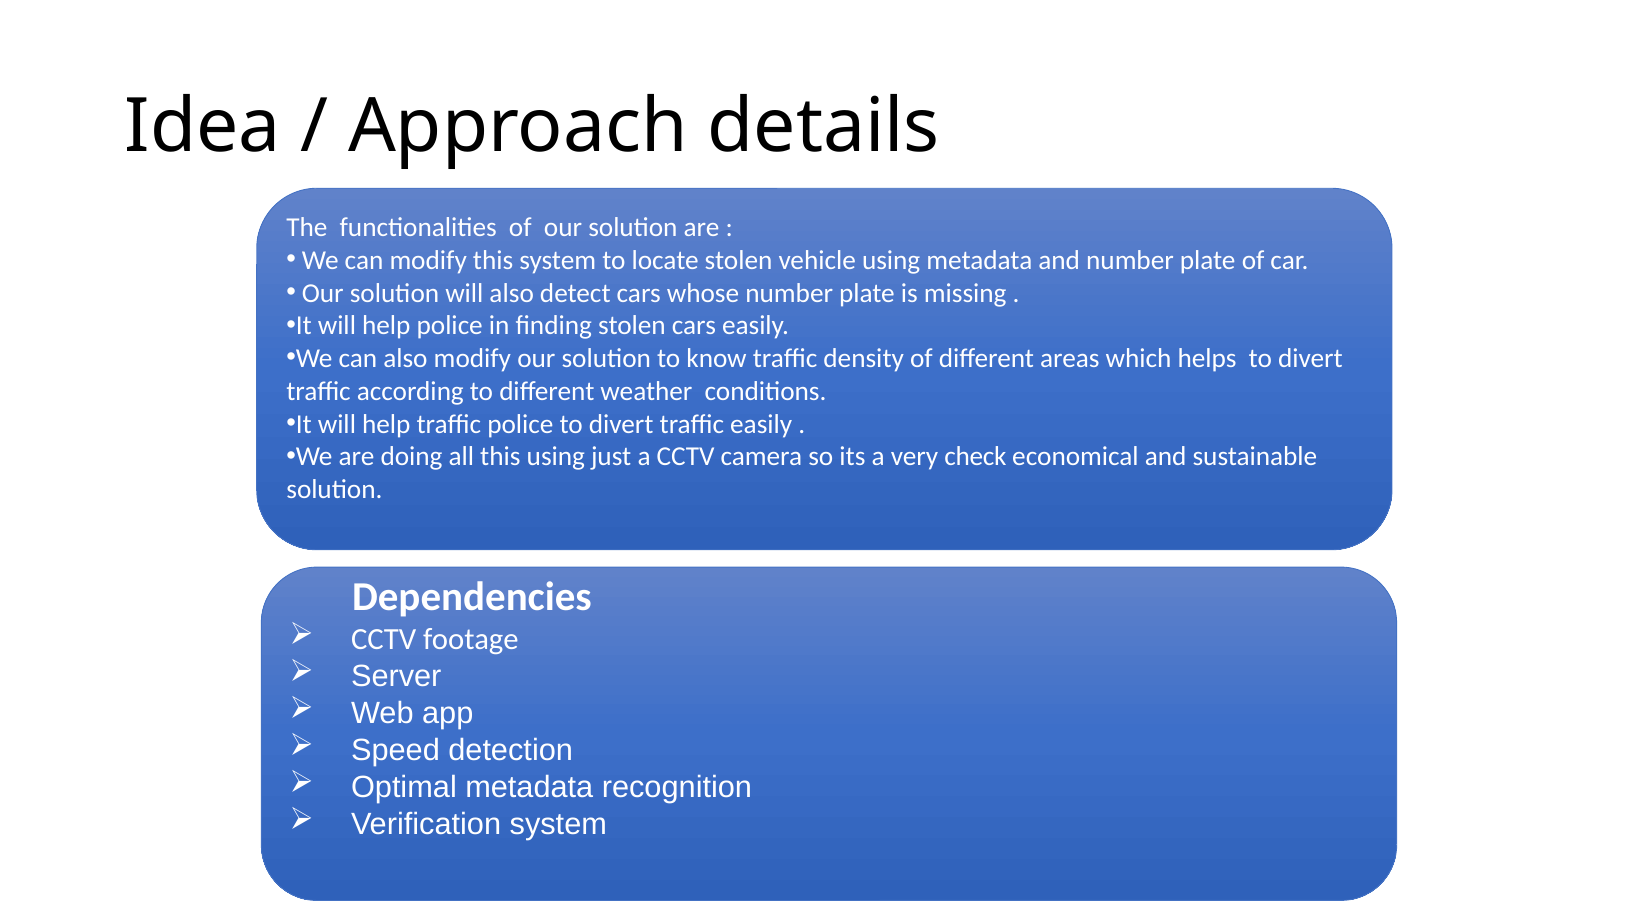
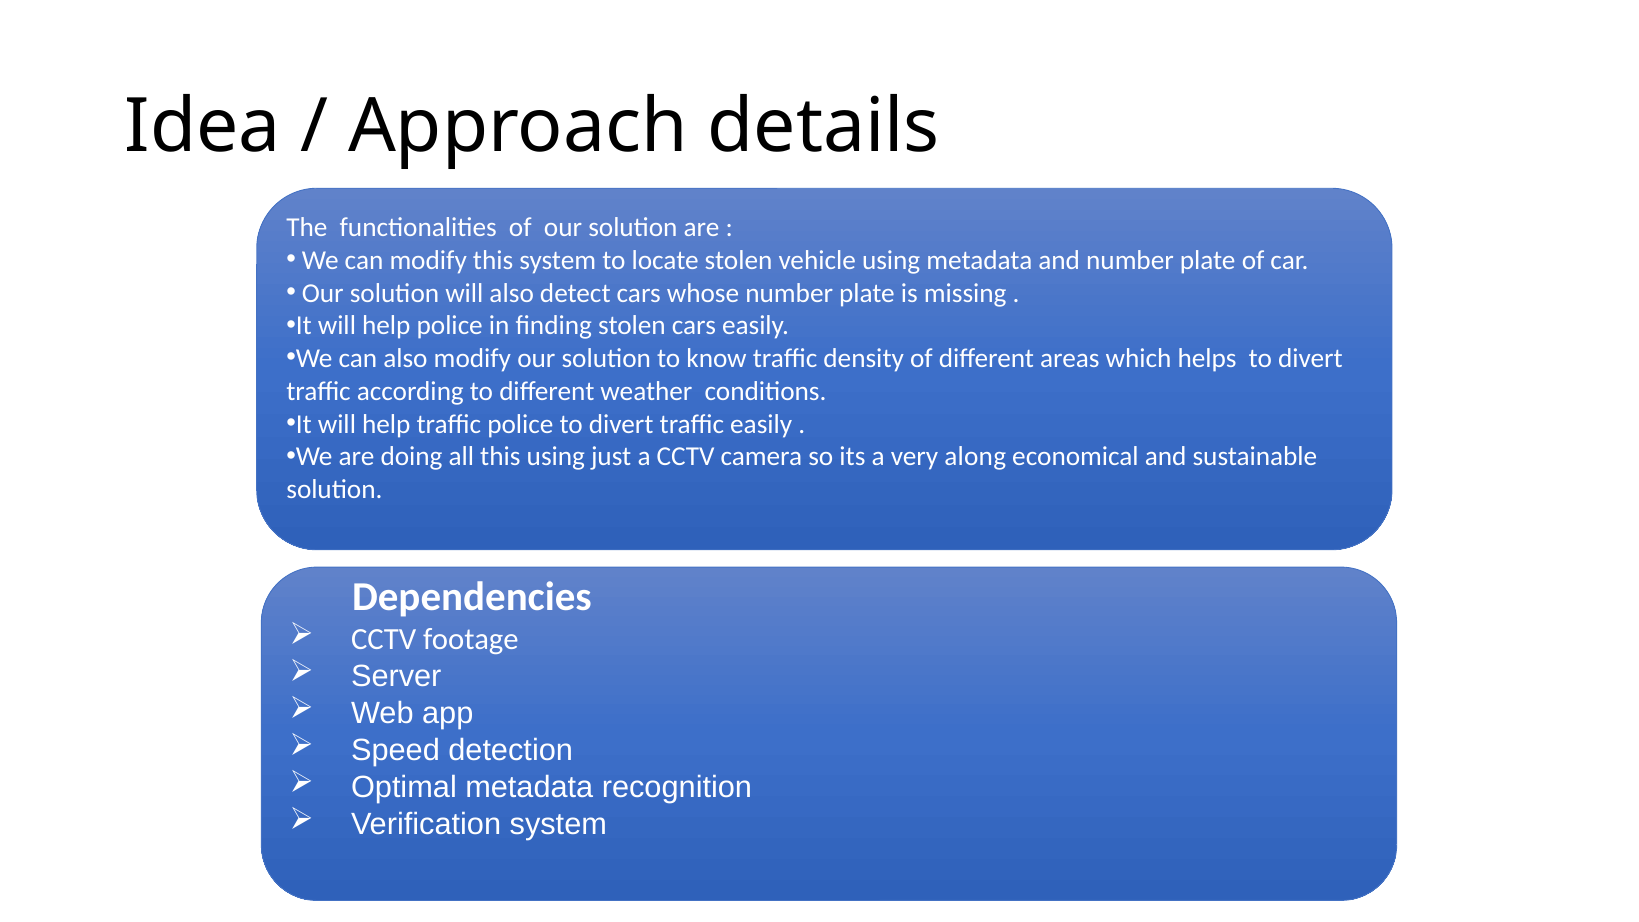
check: check -> along
